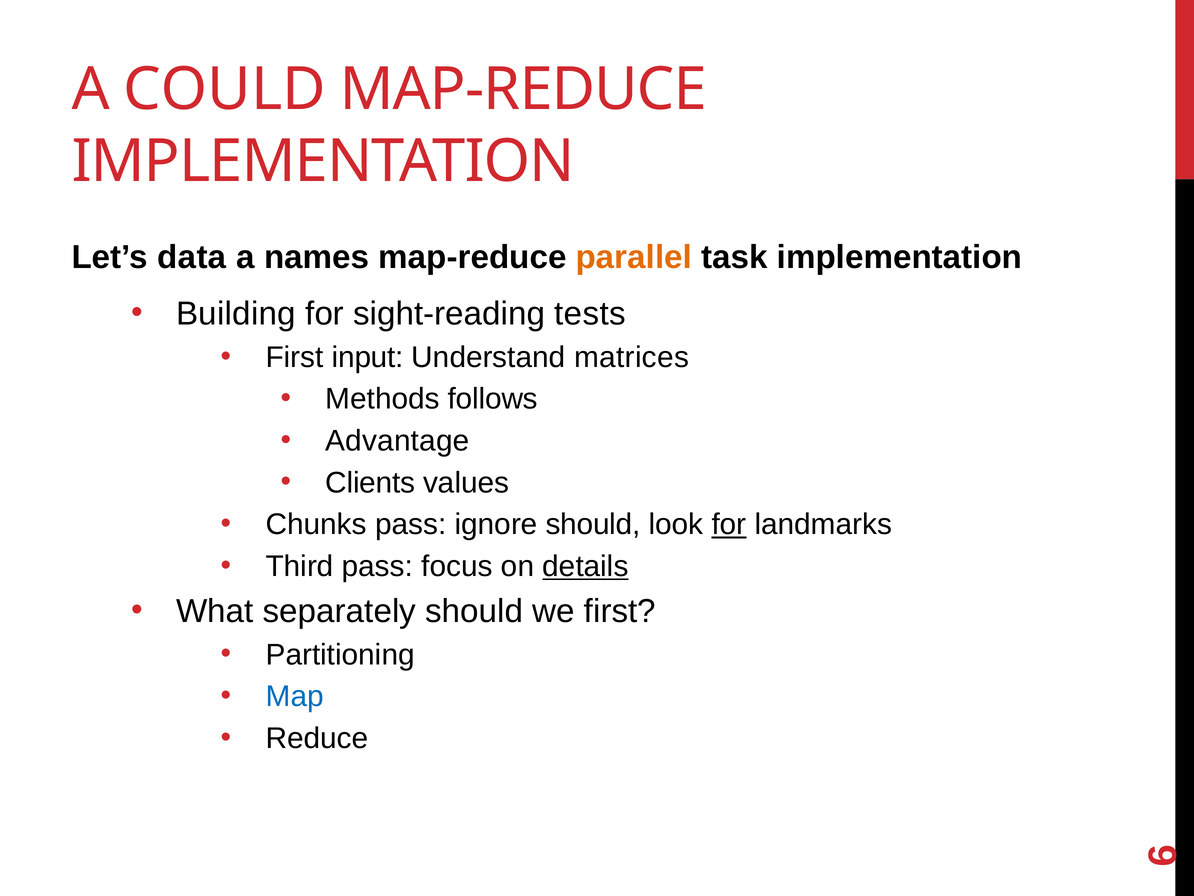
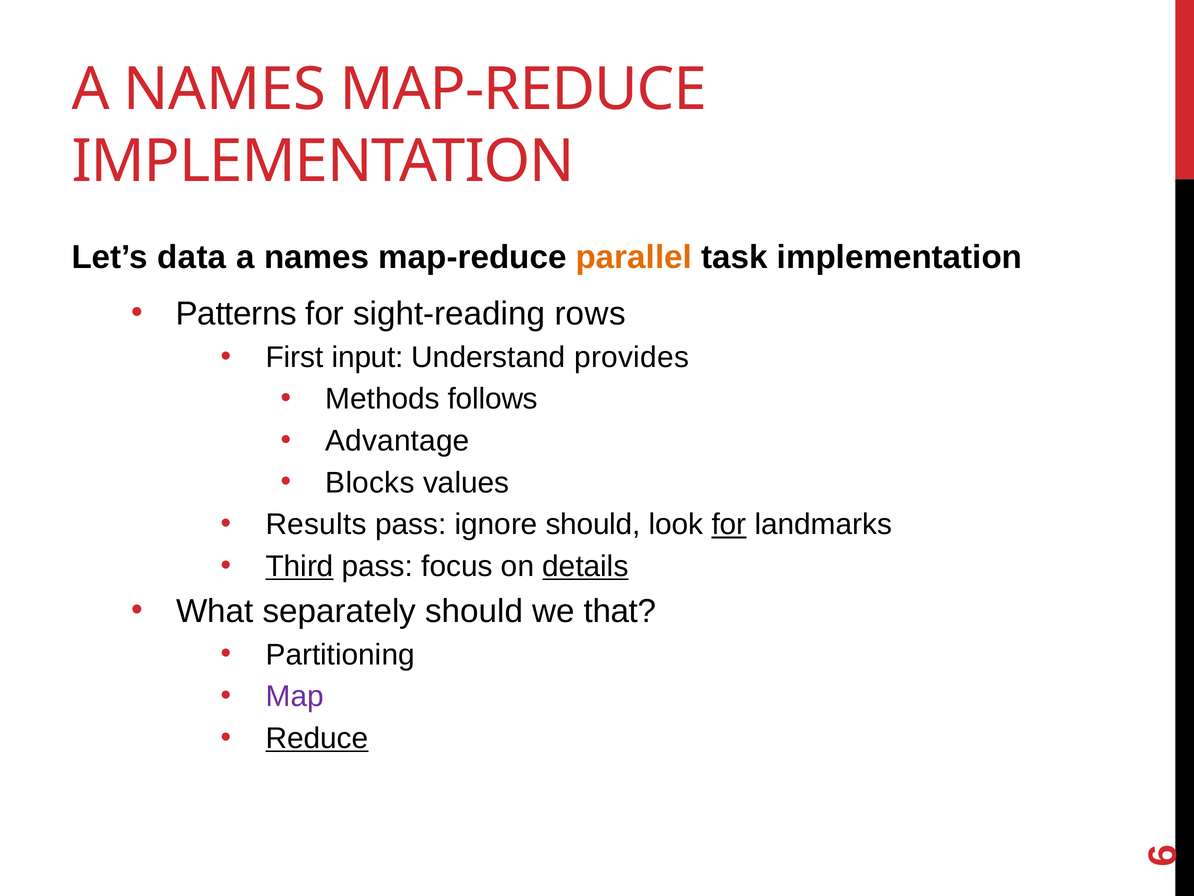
COULD at (225, 90): COULD -> NAMES
Building: Building -> Patterns
tests: tests -> rows
matrices: matrices -> provides
Clients: Clients -> Blocks
Chunks: Chunks -> Results
Third underline: none -> present
we first: first -> that
Map colour: blue -> purple
Reduce underline: none -> present
